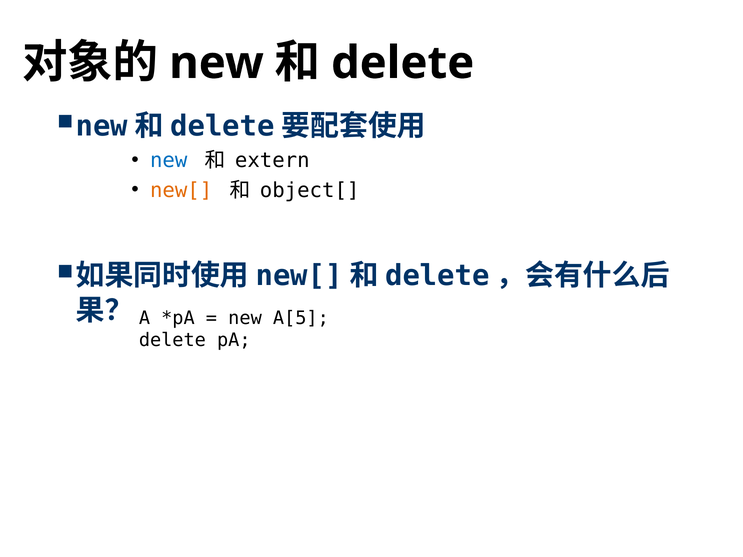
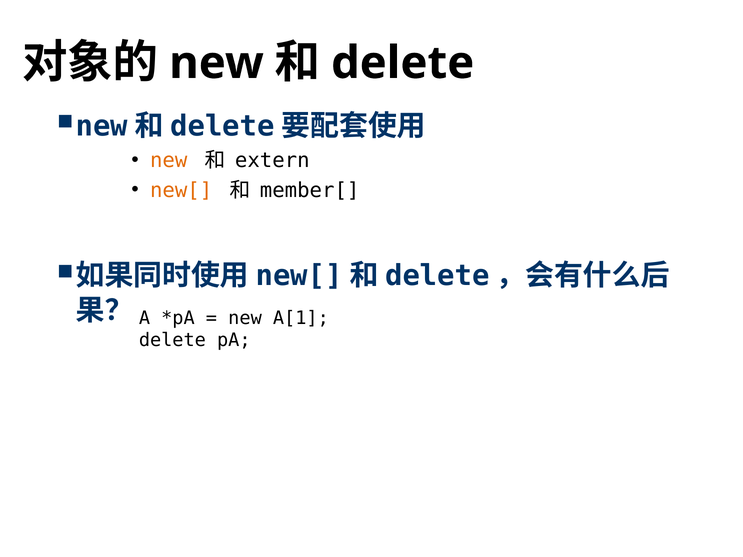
new at (169, 160) colour: blue -> orange
object[: object[ -> member[
A[5: A[5 -> A[1
